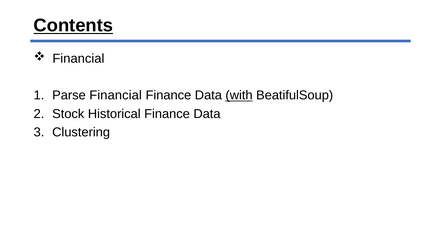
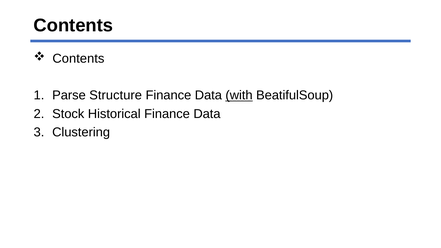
Contents at (73, 26) underline: present -> none
Financial at (78, 58): Financial -> Contents
Parse Financial: Financial -> Structure
